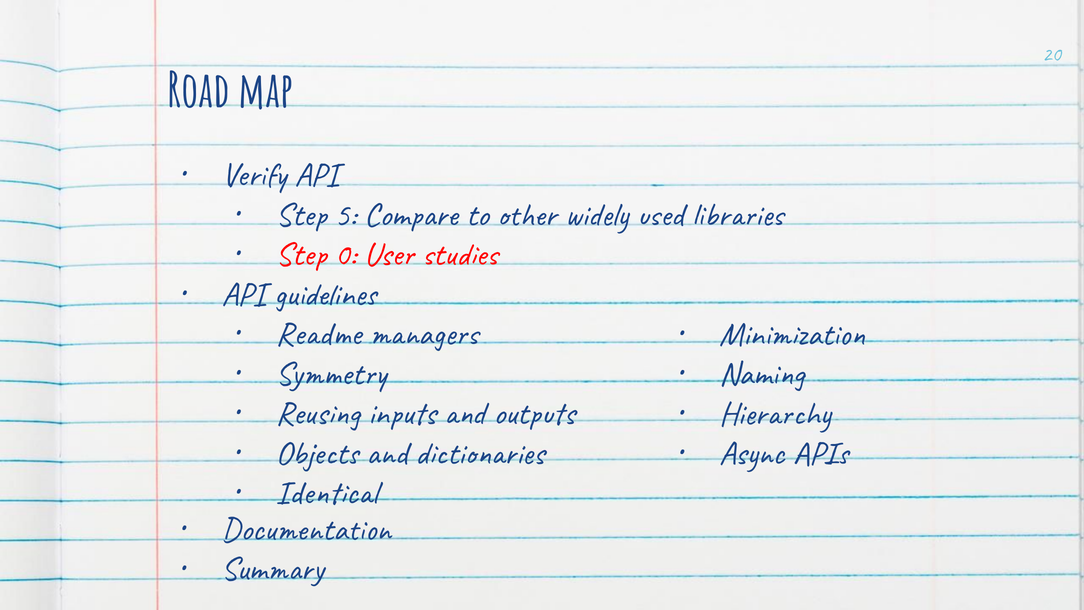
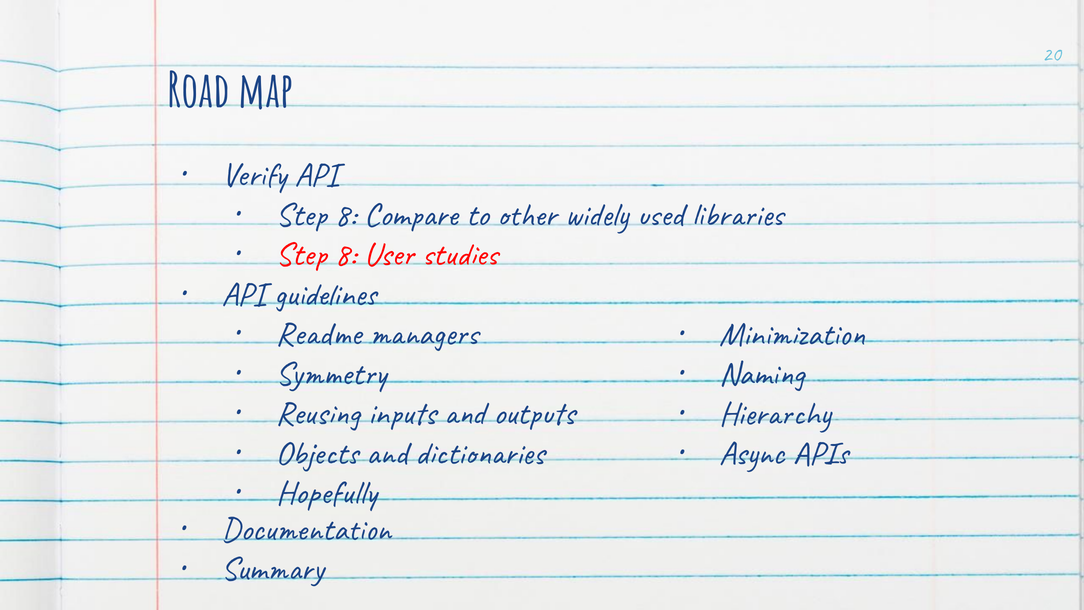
5 at (345, 215): 5 -> 8
0 at (345, 254): 0 -> 8
Identical: Identical -> Hopefully
